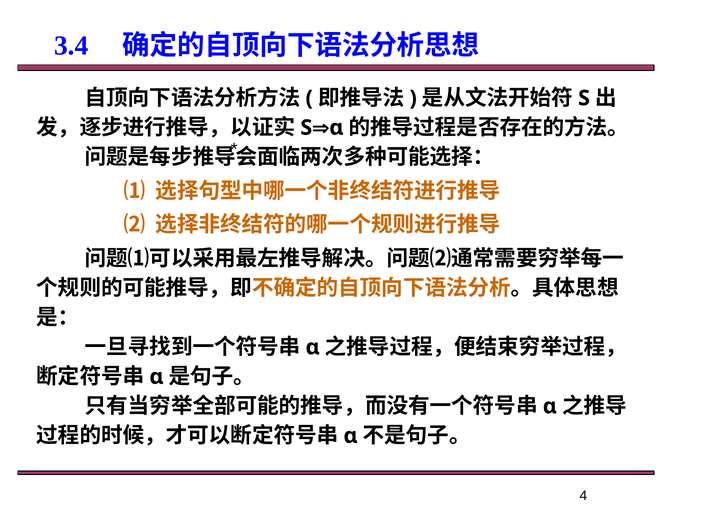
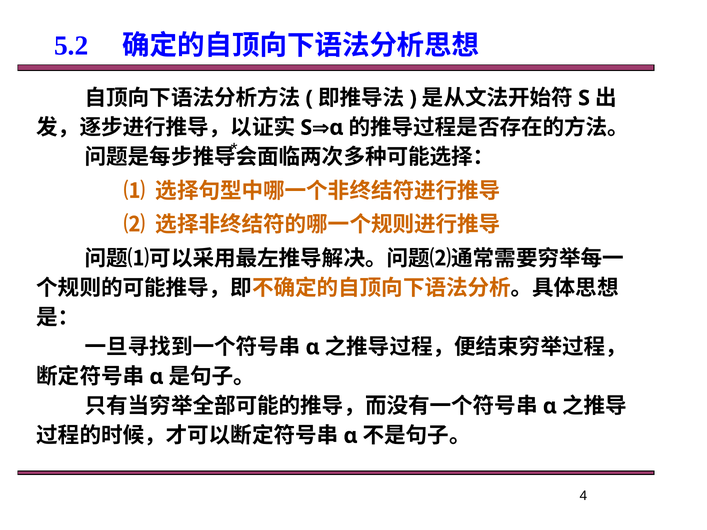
3.4: 3.4 -> 5.2
